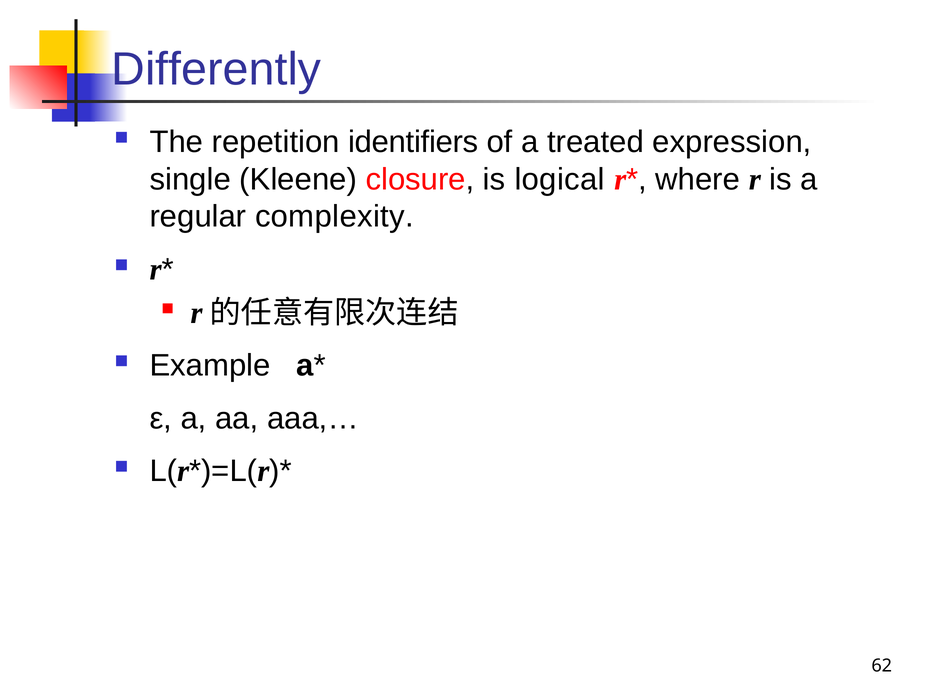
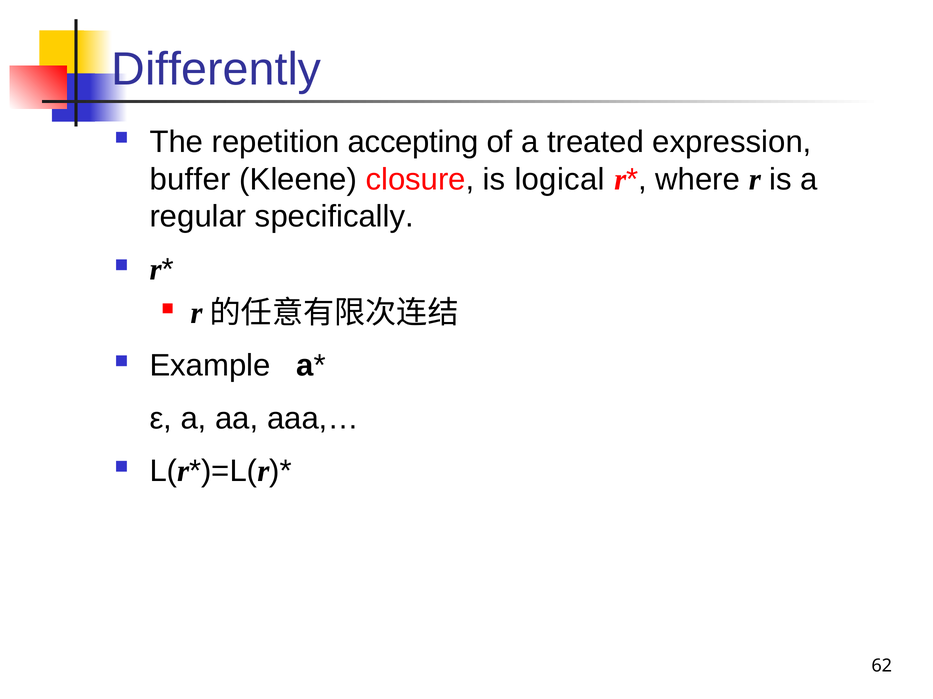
identifiers: identifiers -> accepting
single: single -> buffer
complexity: complexity -> specifically
